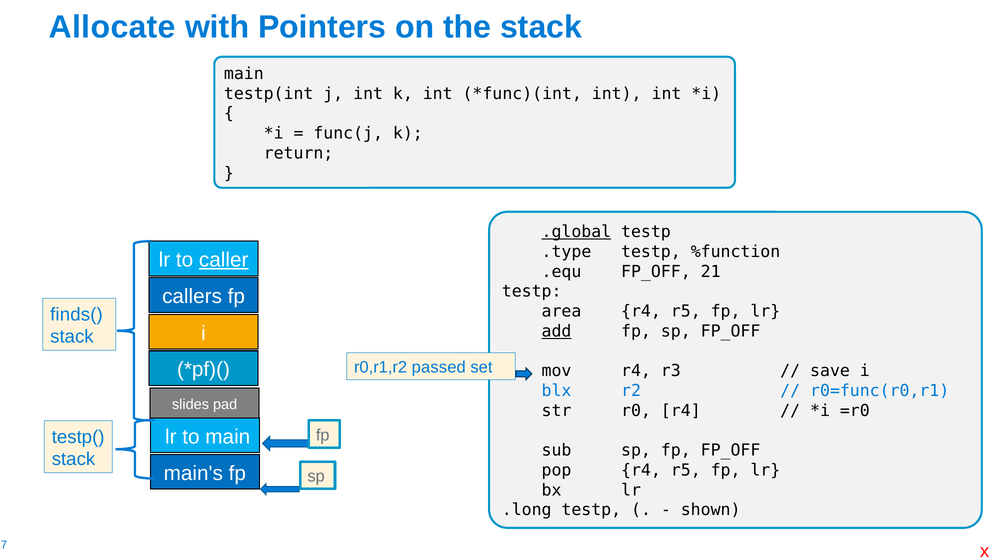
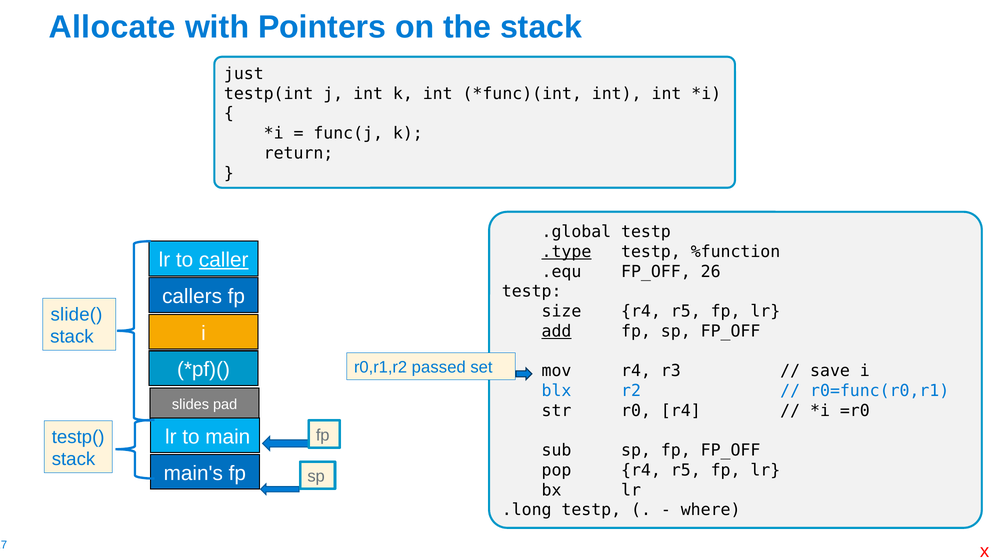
main at (244, 74): main -> just
.global underline: present -> none
.type underline: none -> present
21: 21 -> 26
area: area -> size
finds(: finds( -> slide(
shown: shown -> where
